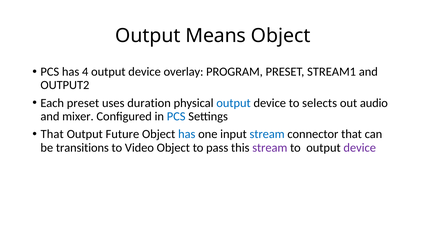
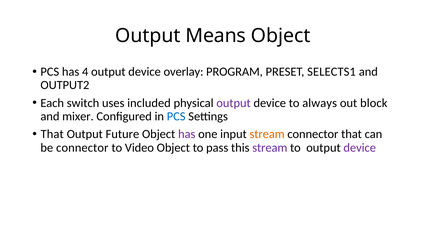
STREAM1: STREAM1 -> SELECTS1
Each preset: preset -> switch
duration: duration -> included
output at (234, 103) colour: blue -> purple
selects: selects -> always
audio: audio -> block
has at (187, 135) colour: blue -> purple
stream at (267, 135) colour: blue -> orange
be transitions: transitions -> connector
